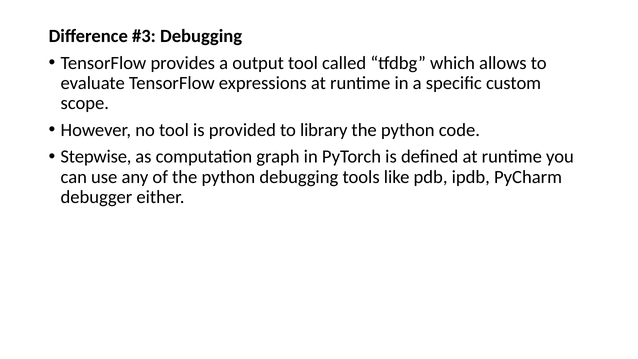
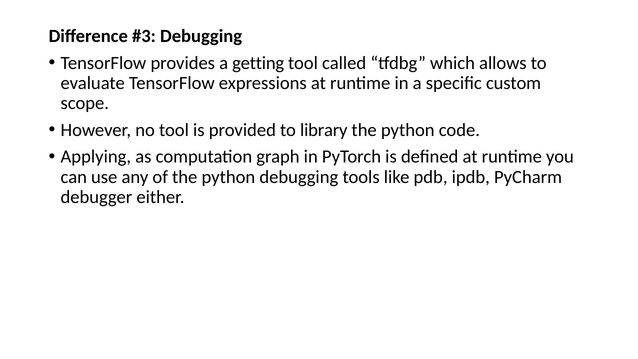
output: output -> getting
Stepwise: Stepwise -> Applying
